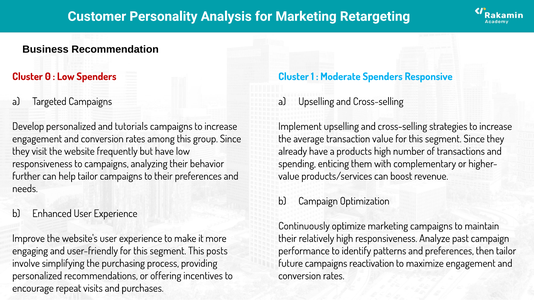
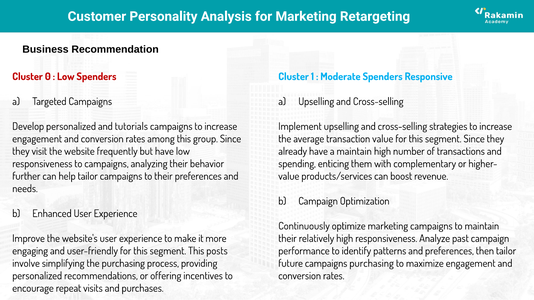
a products: products -> maintain
campaigns reactivation: reactivation -> purchasing
